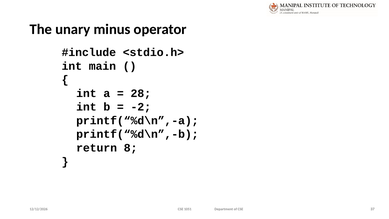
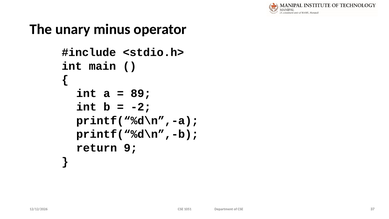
28: 28 -> 89
8: 8 -> 9
